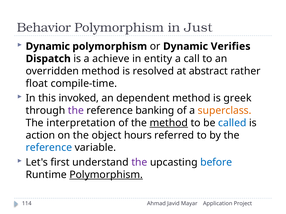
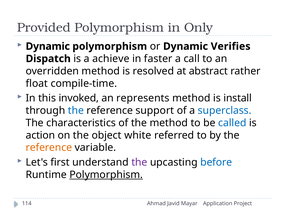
Behavior: Behavior -> Provided
Just: Just -> Only
entity: entity -> faster
dependent: dependent -> represents
greek: greek -> install
the at (76, 111) colour: purple -> blue
banking: banking -> support
superclass colour: orange -> blue
interpretation: interpretation -> characteristics
method at (169, 123) underline: present -> none
hours: hours -> white
reference at (49, 148) colour: blue -> orange
